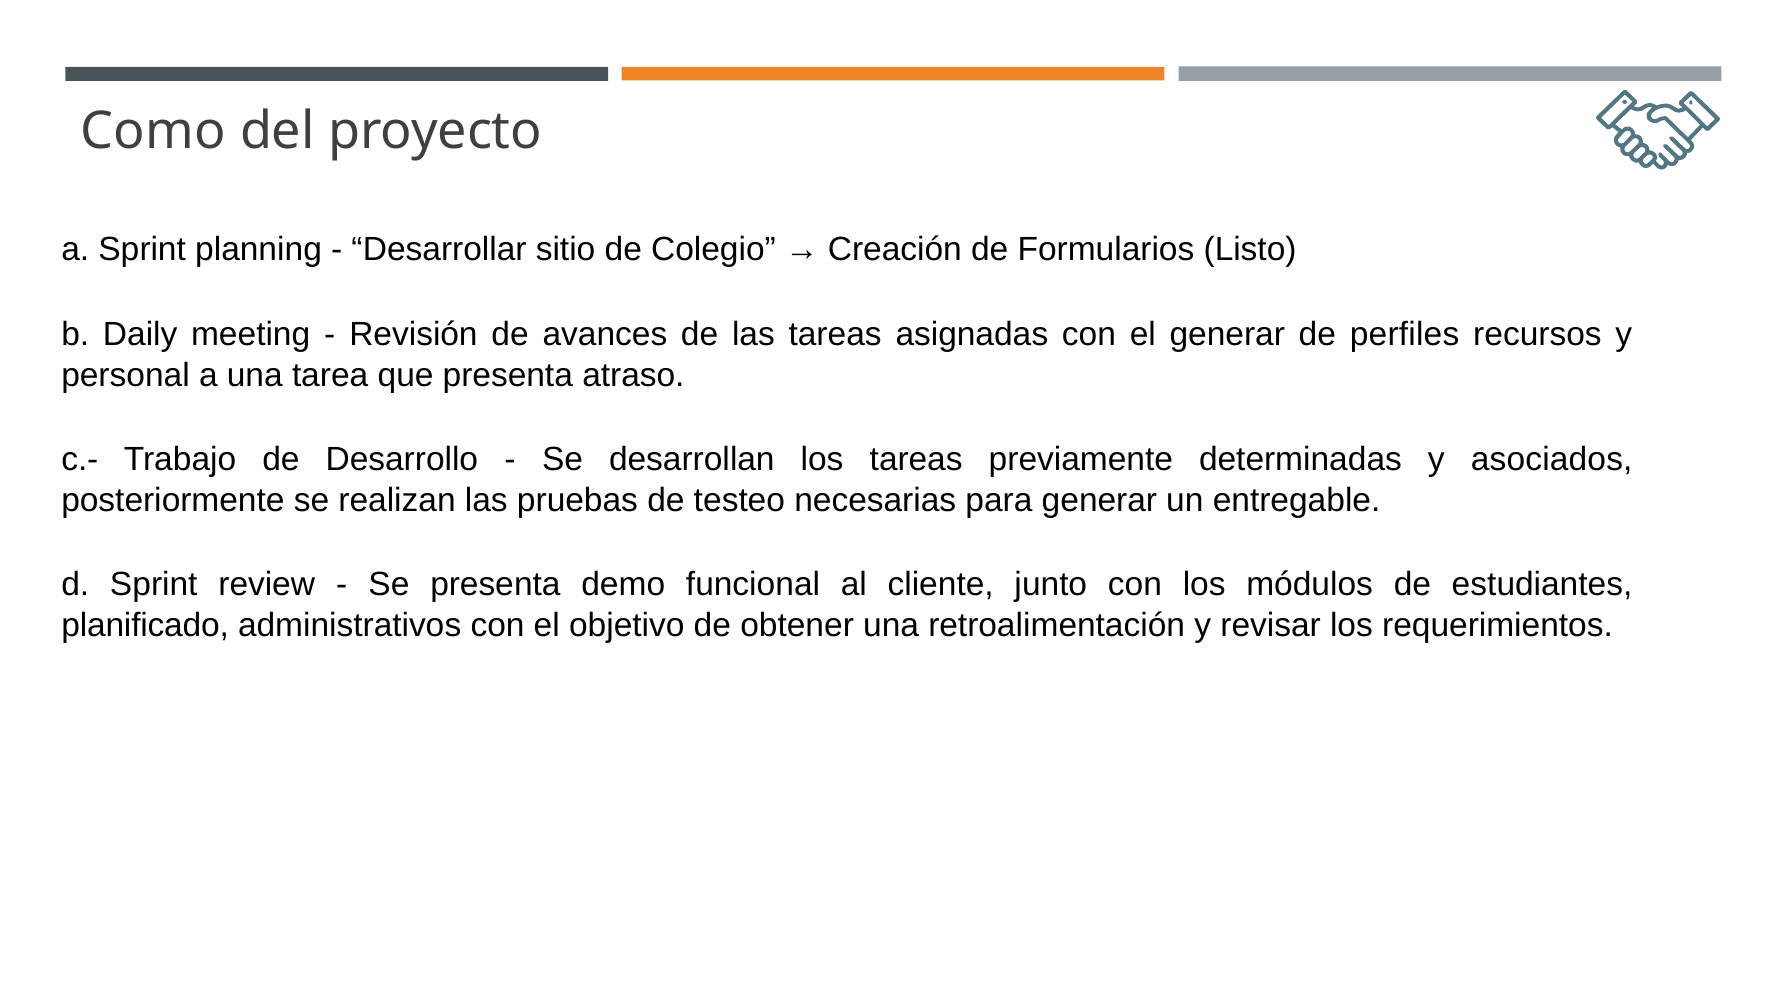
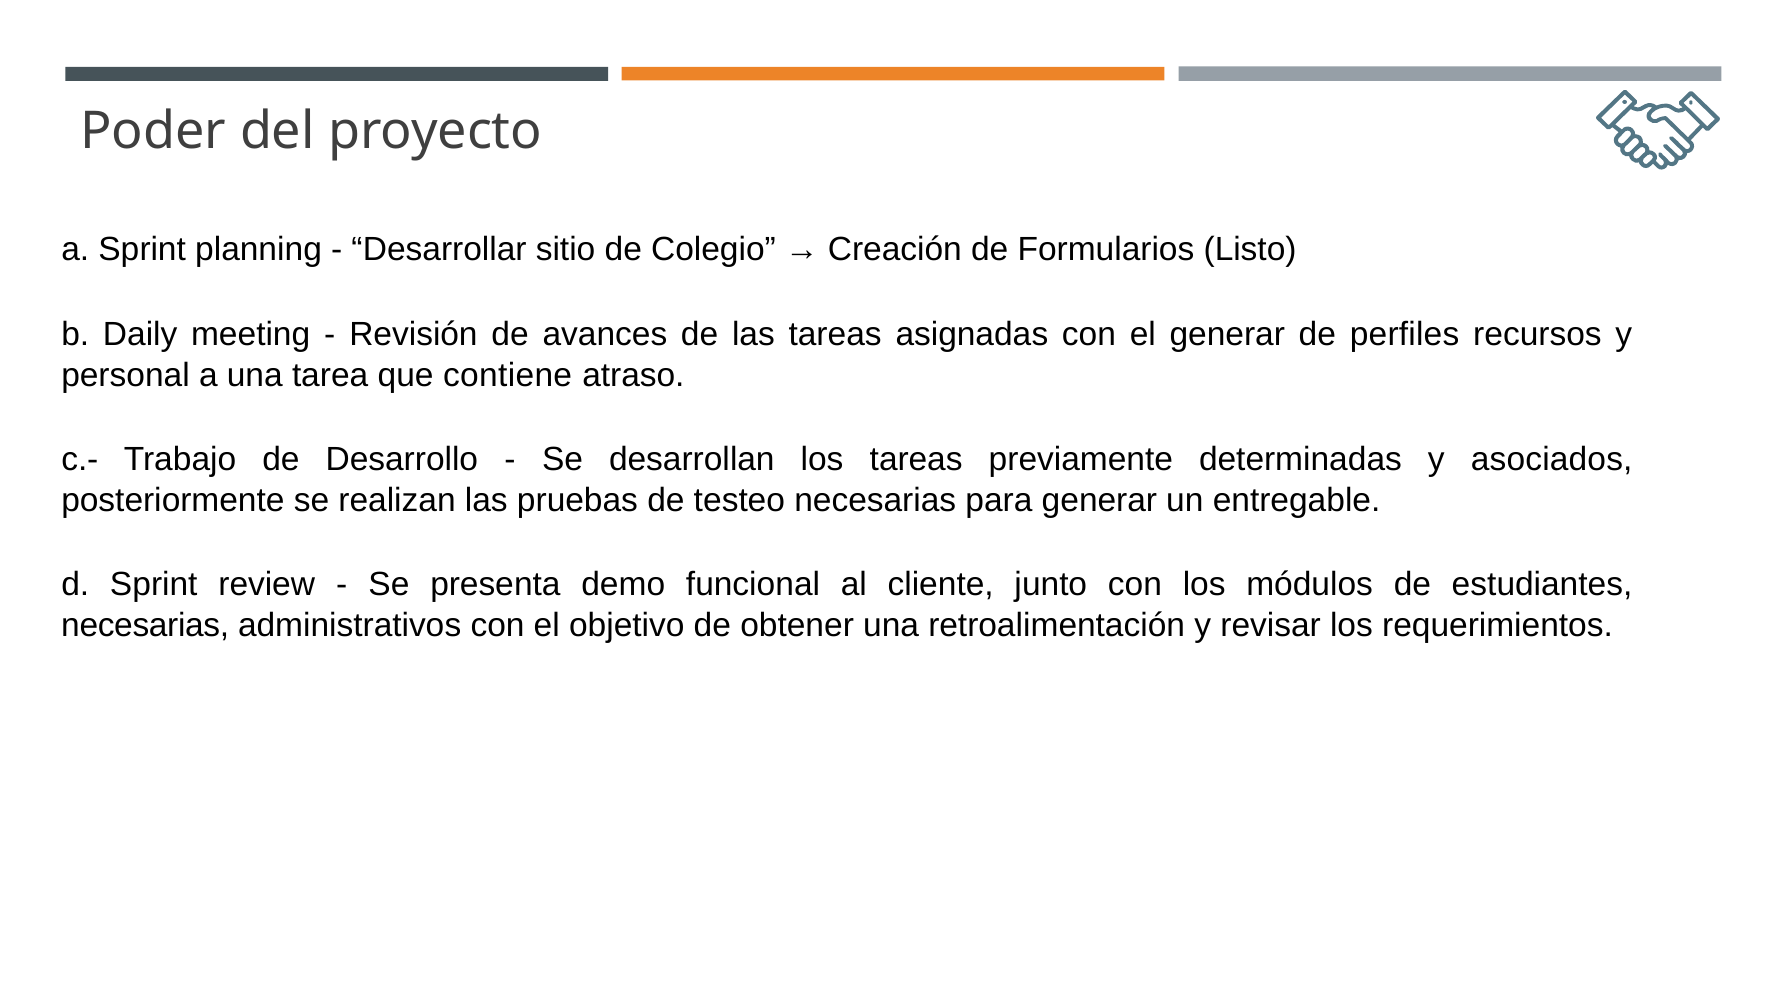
Como: Como -> Poder
que presenta: presenta -> contiene
planificado at (145, 625): planificado -> necesarias
